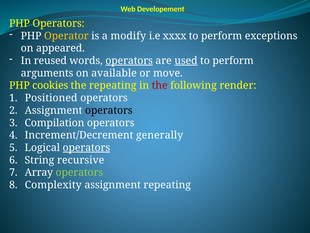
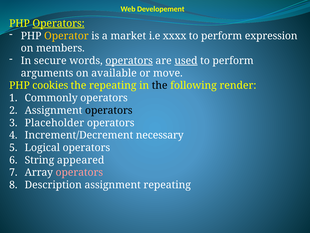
Operators at (59, 23) underline: none -> present
modify: modify -> market
exceptions: exceptions -> expression
appeared: appeared -> members
reused: reused -> secure
the at (160, 85) colour: red -> black
Positioned: Positioned -> Commonly
Compilation: Compilation -> Placeholder
generally: generally -> necessary
operators at (86, 147) underline: present -> none
recursive: recursive -> appeared
operators at (79, 172) colour: light green -> pink
Complexity: Complexity -> Description
